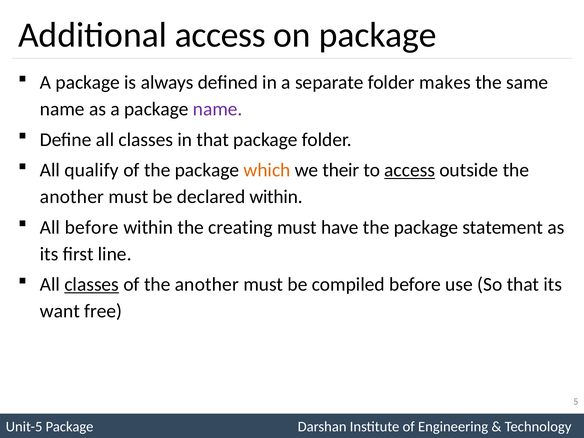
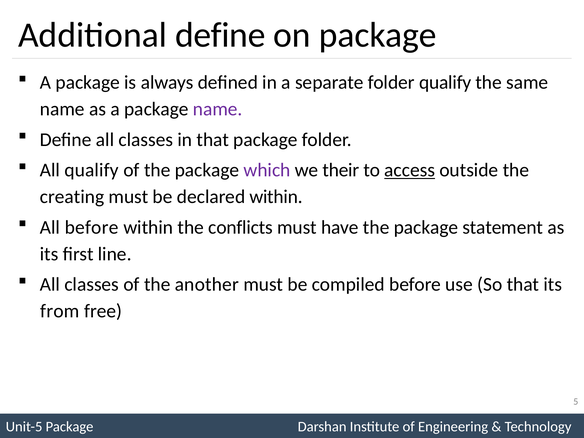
Additional access: access -> define
folder makes: makes -> qualify
which colour: orange -> purple
another at (72, 197): another -> creating
creating: creating -> conflicts
classes at (92, 284) underline: present -> none
want: want -> from
